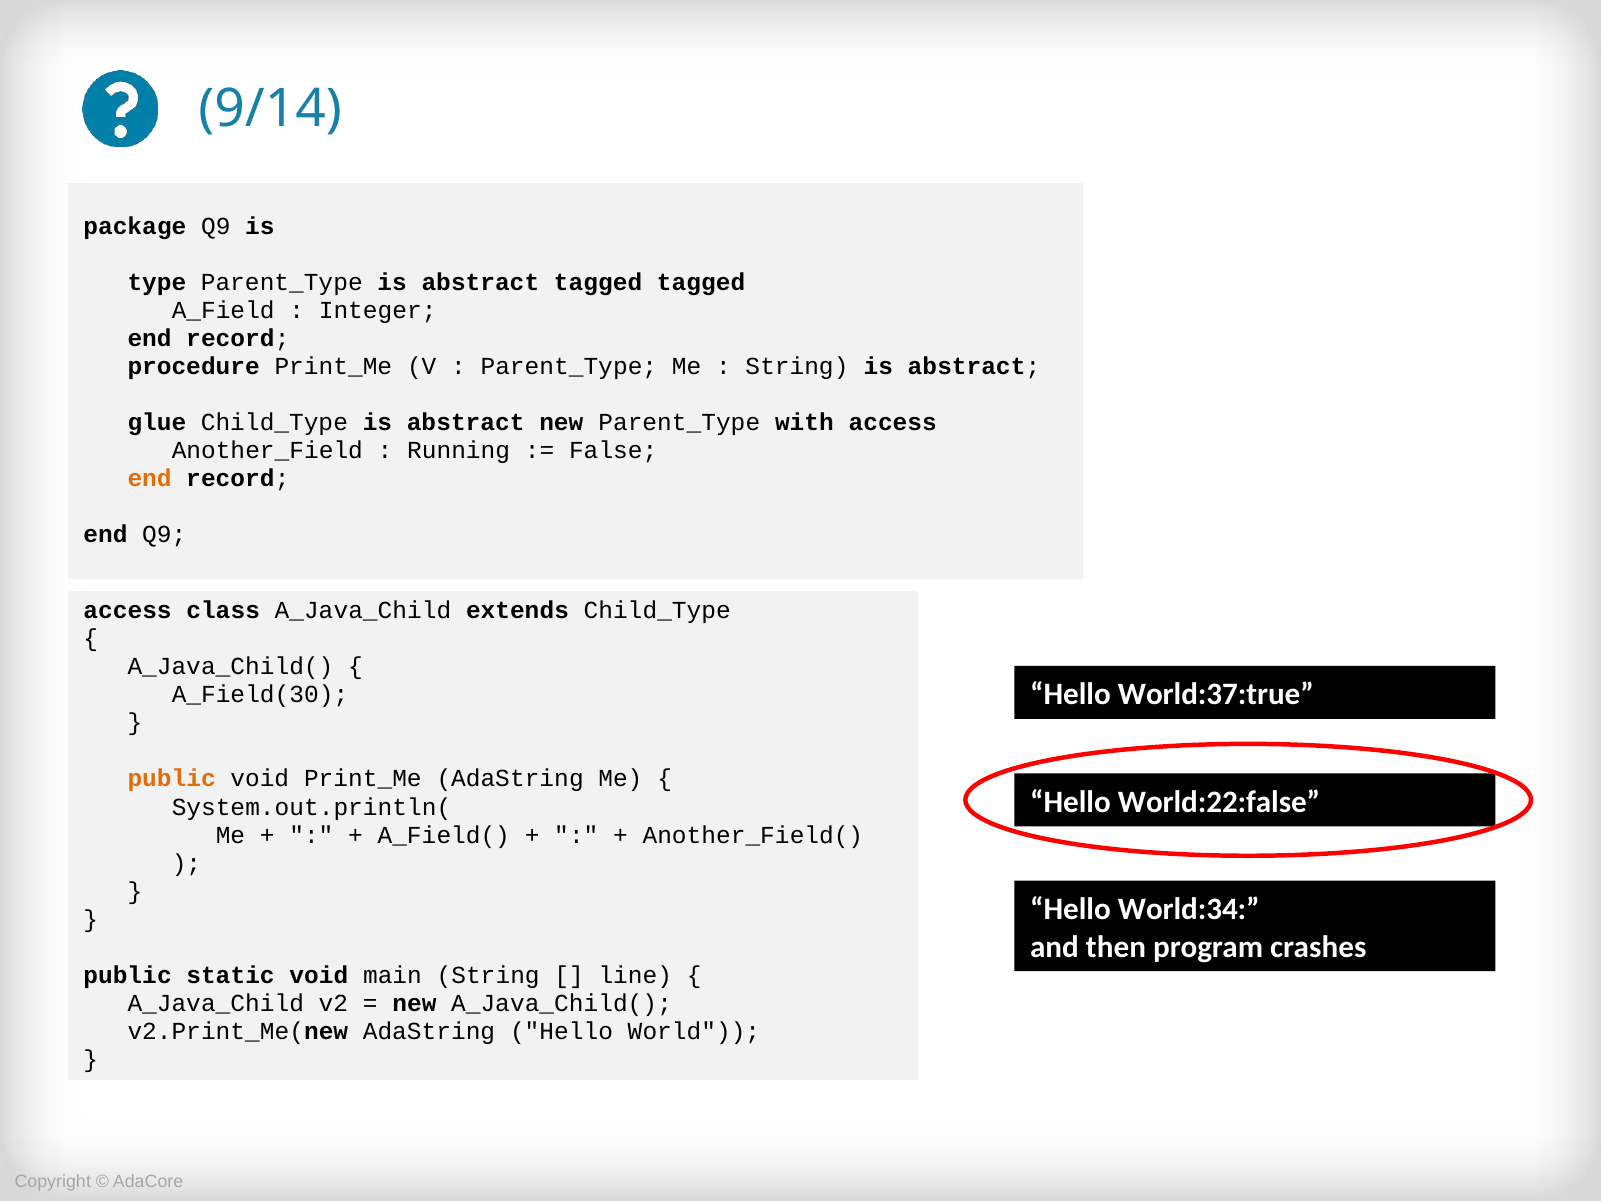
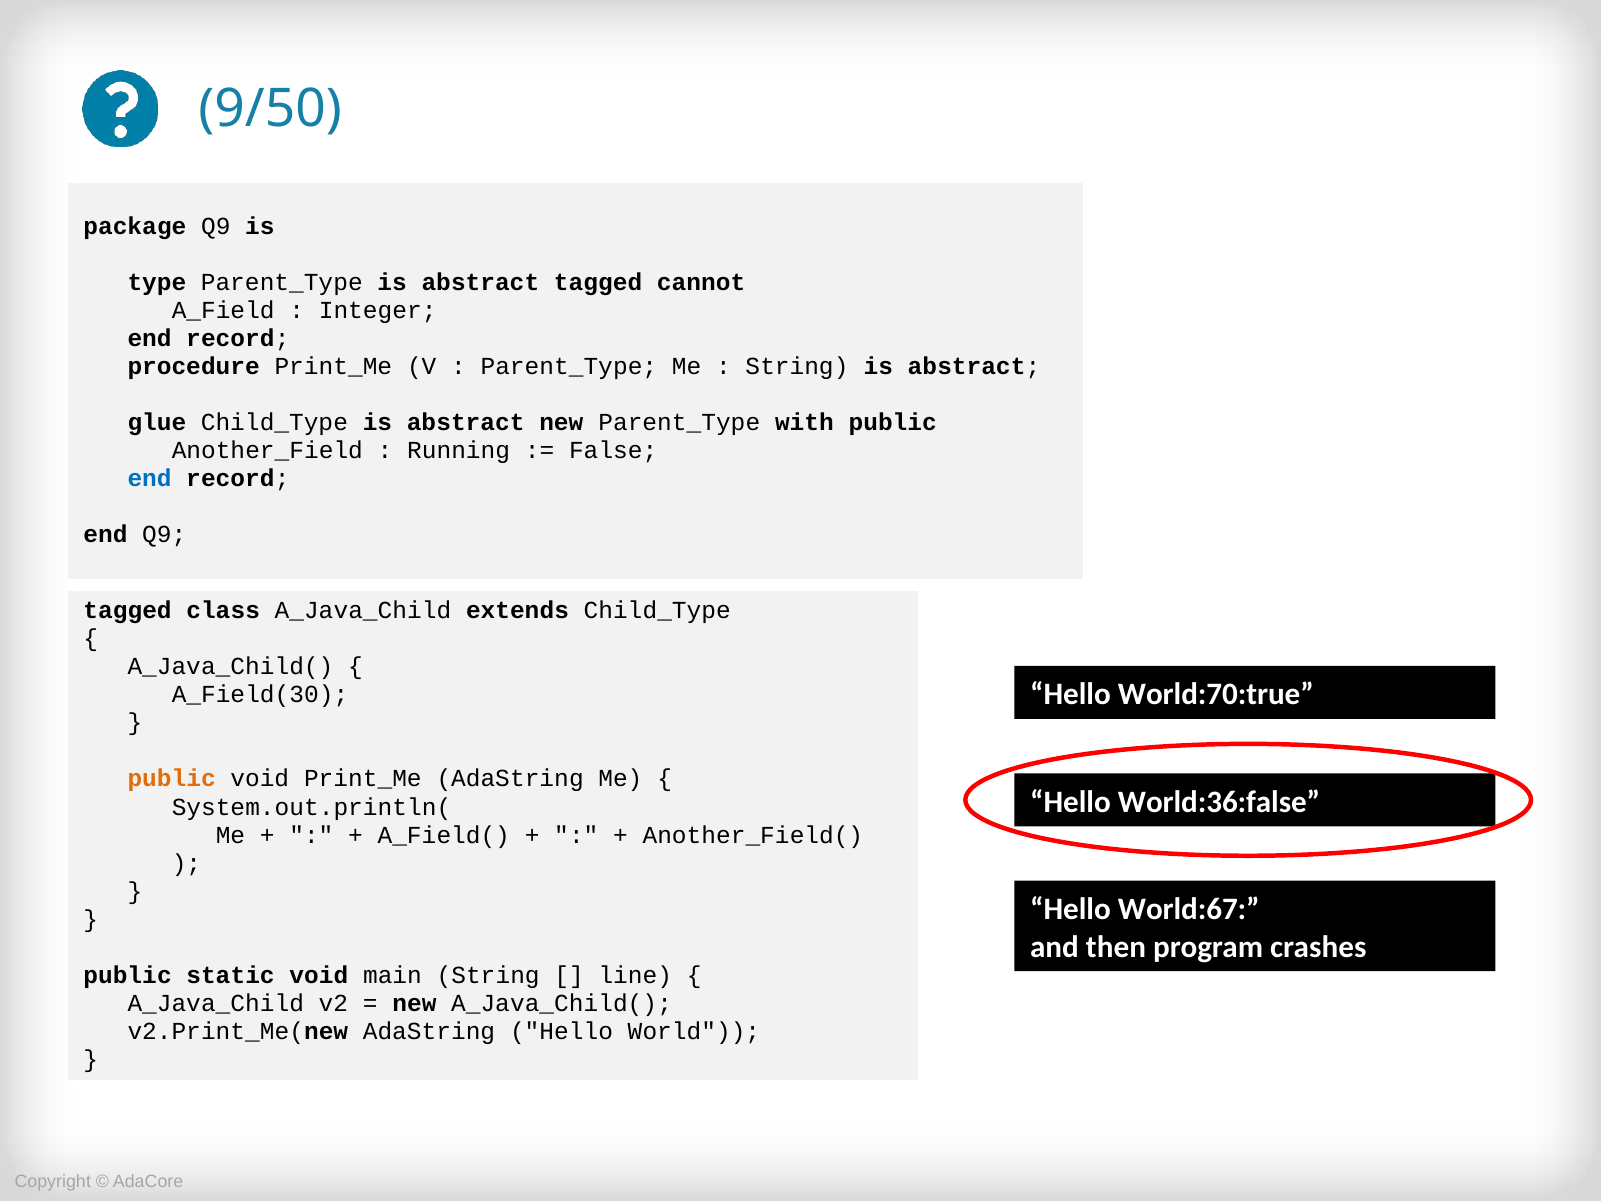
9/14: 9/14 -> 9/50
tagged tagged: tagged -> cannot
with access: access -> public
end at (150, 478) colour: orange -> blue
access at (128, 610): access -> tagged
World:37:true: World:37:true -> World:70:true
World:22:false: World:22:false -> World:36:false
World:34: World:34 -> World:67
